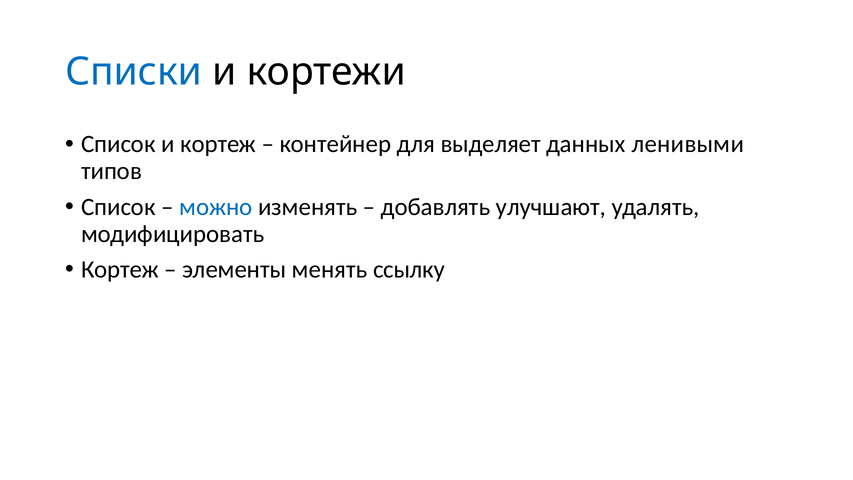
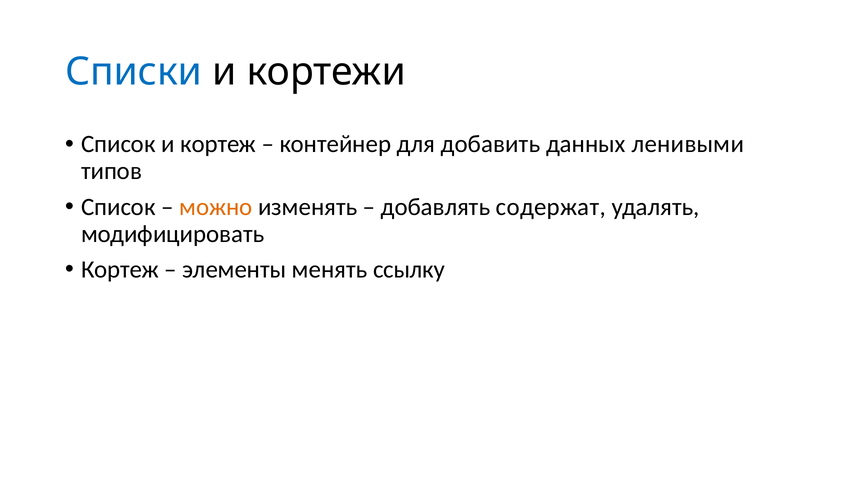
выделяет: выделяет -> добавить
можно colour: blue -> orange
улучшают: улучшают -> содержат
